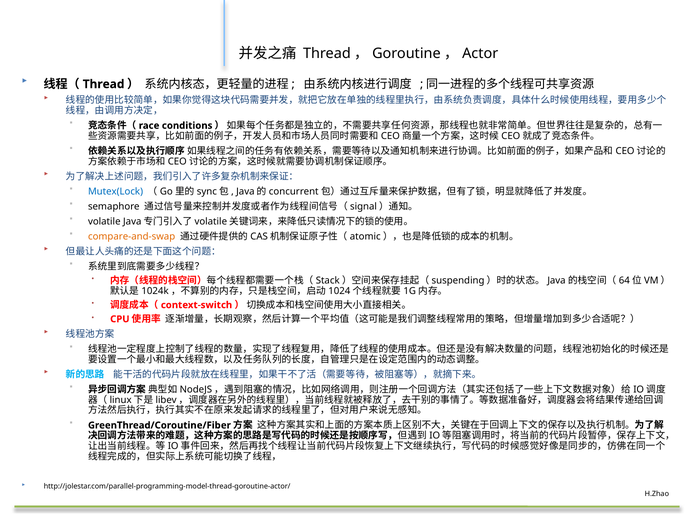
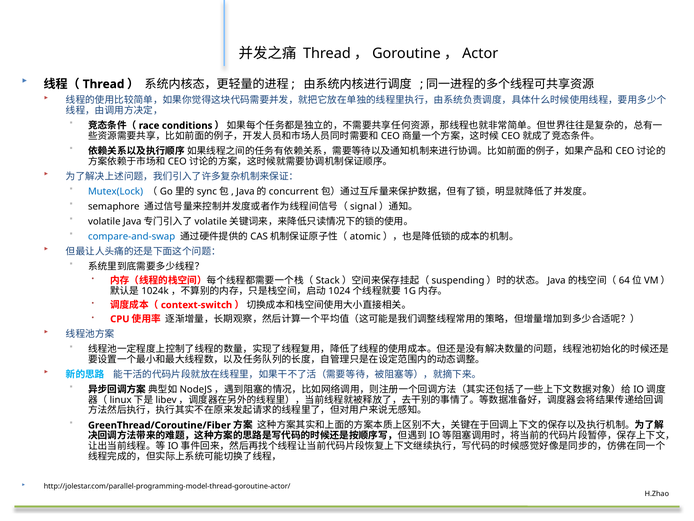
compare-and-swap colour: orange -> blue
